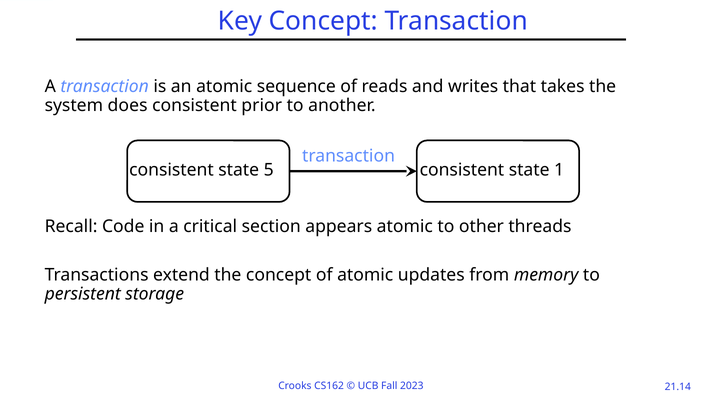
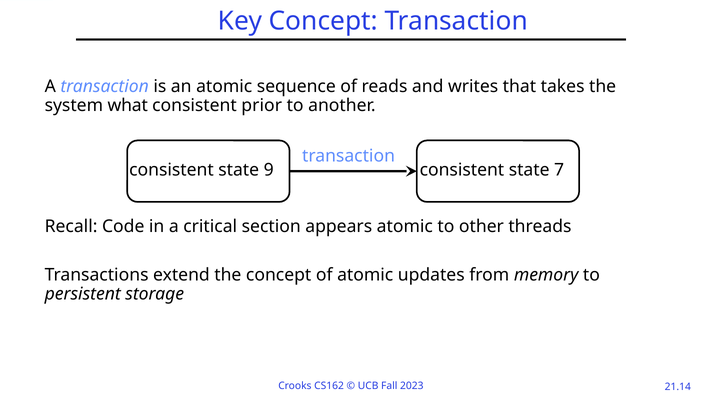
does: does -> what
5: 5 -> 9
1: 1 -> 7
